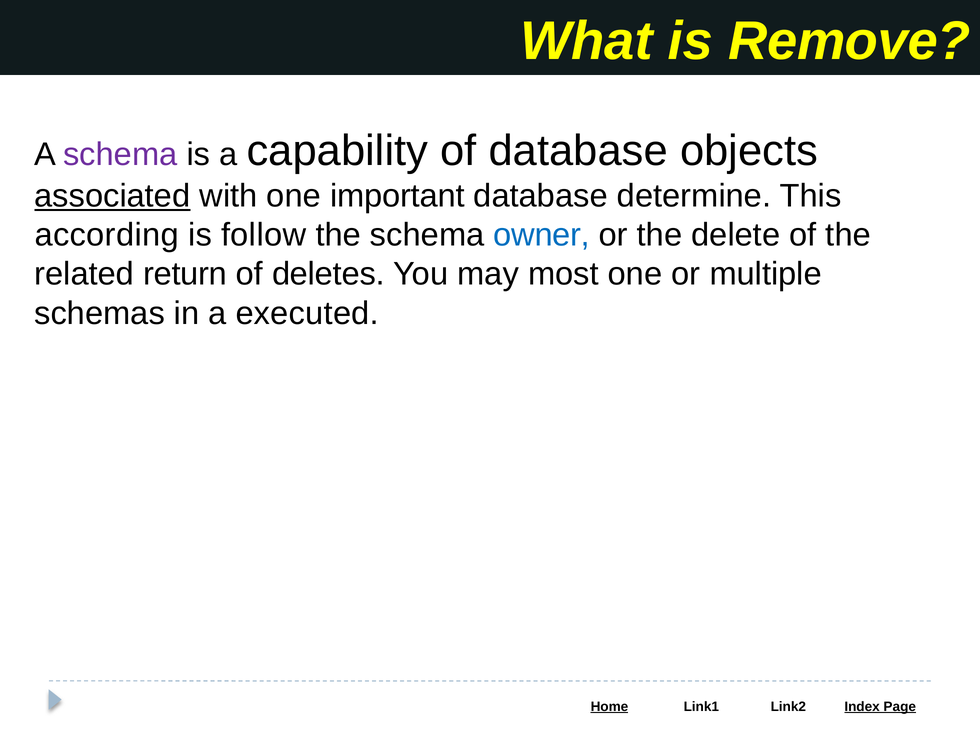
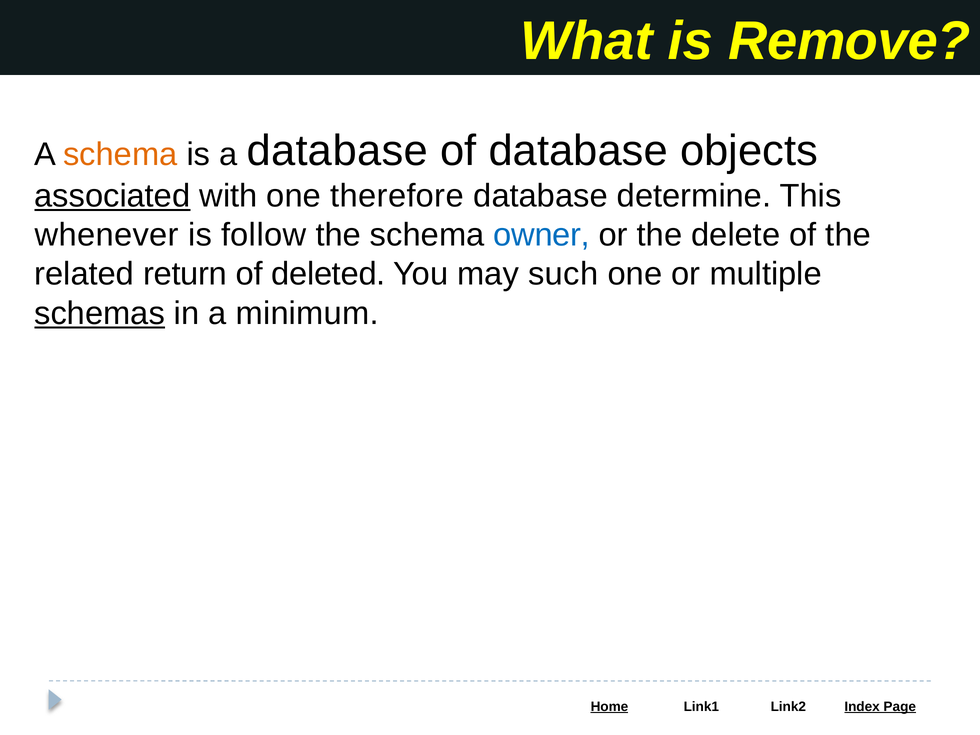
schema at (120, 154) colour: purple -> orange
a capability: capability -> database
important: important -> therefore
according: according -> whenever
deletes: deletes -> deleted
most: most -> such
schemas underline: none -> present
executed: executed -> minimum
